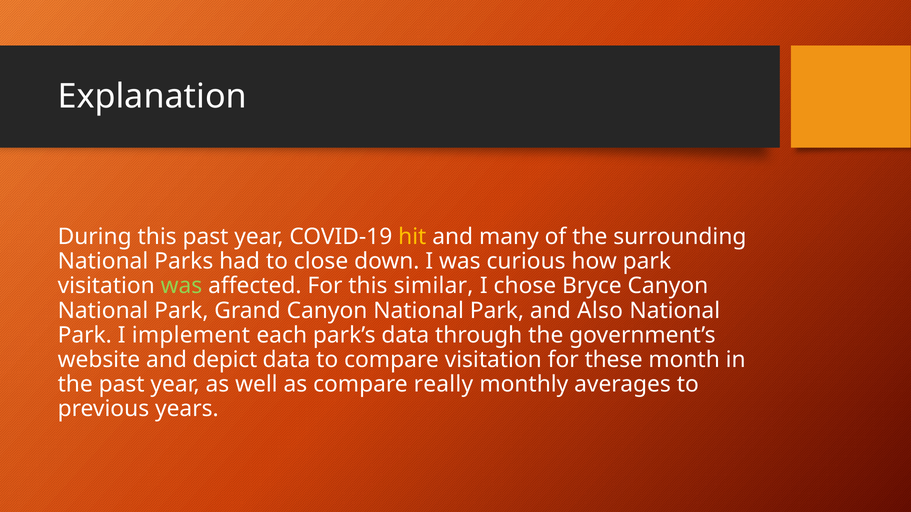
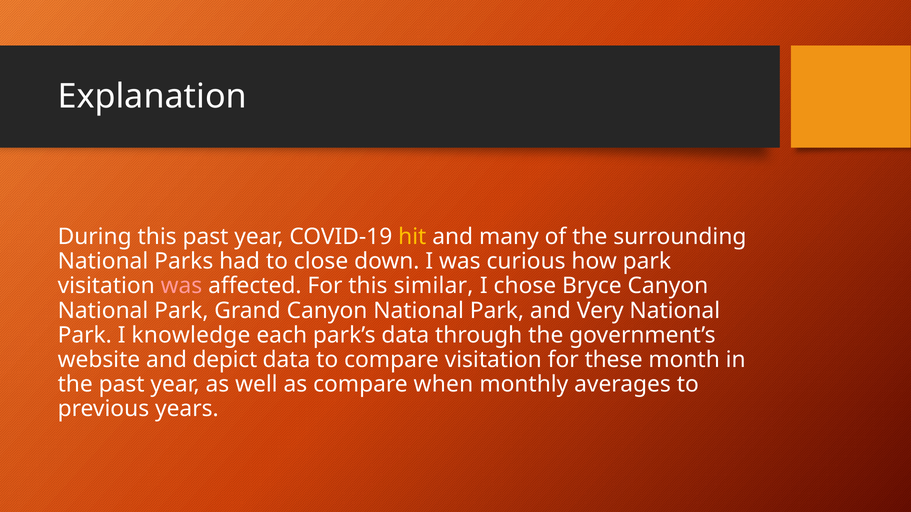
was at (181, 286) colour: light green -> pink
Also: Also -> Very
implement: implement -> knowledge
really: really -> when
